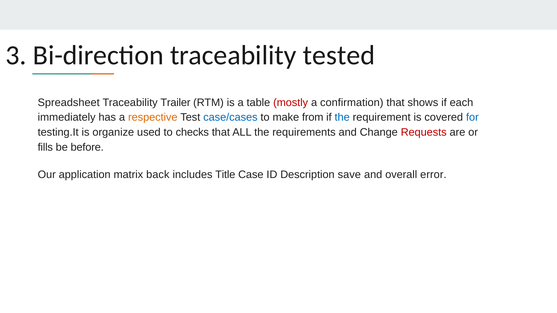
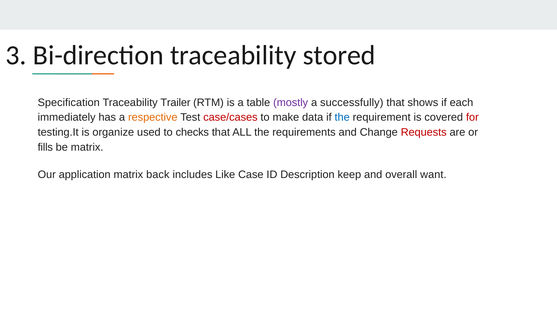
tested: tested -> stored
Spreadsheet: Spreadsheet -> Specification
mostly colour: red -> purple
confirmation: confirmation -> successfully
case/cases colour: blue -> red
from: from -> data
for colour: blue -> red
be before: before -> matrix
Title: Title -> Like
save: save -> keep
error: error -> want
